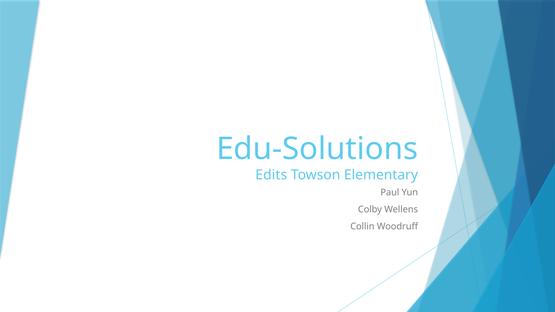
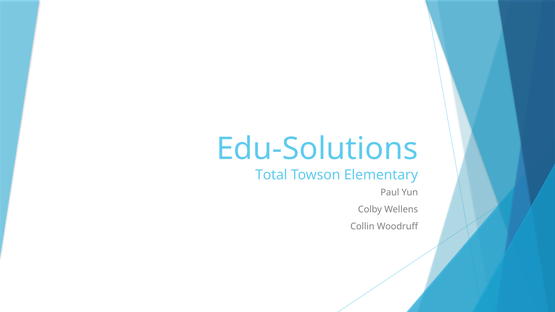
Edits: Edits -> Total
